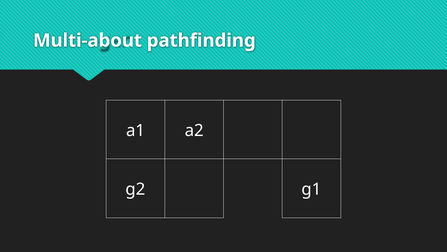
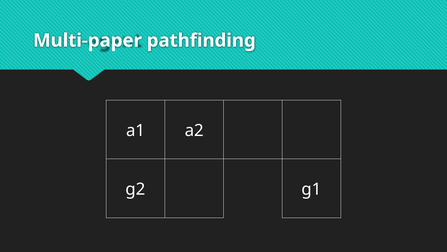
Multi-about: Multi-about -> Multi-paper
